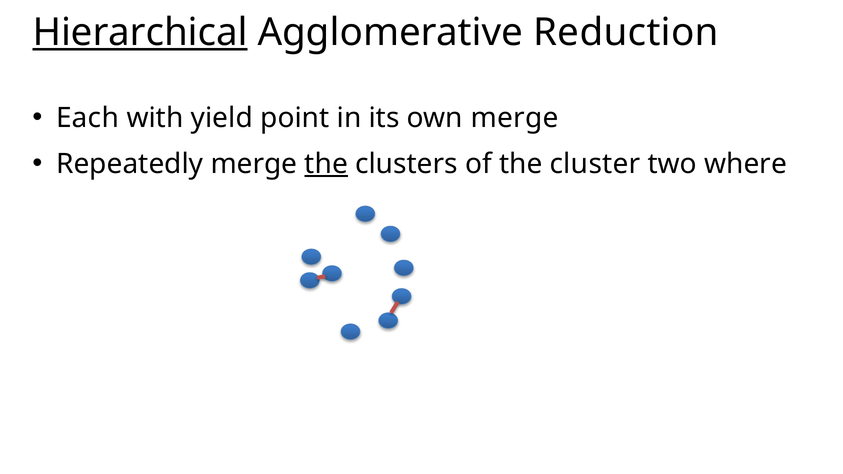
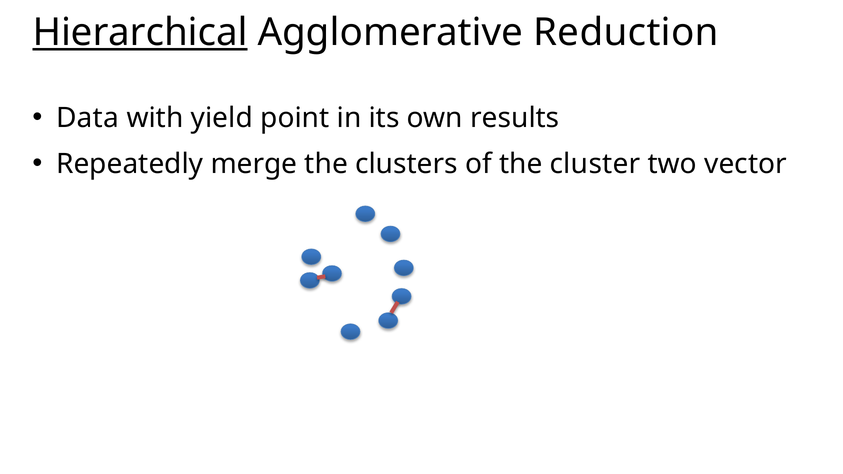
Each: Each -> Data
own merge: merge -> results
the at (326, 164) underline: present -> none
where: where -> vector
